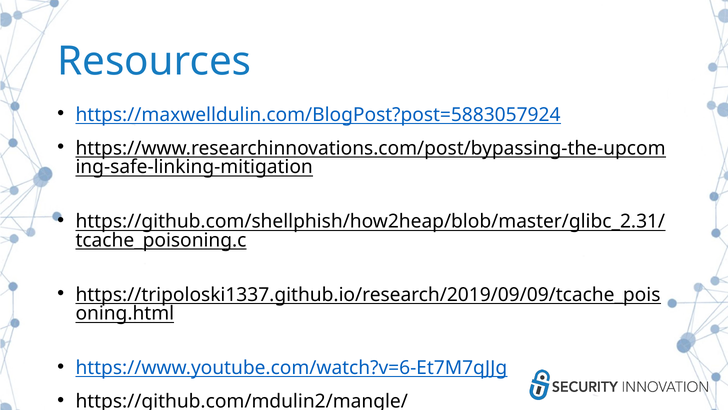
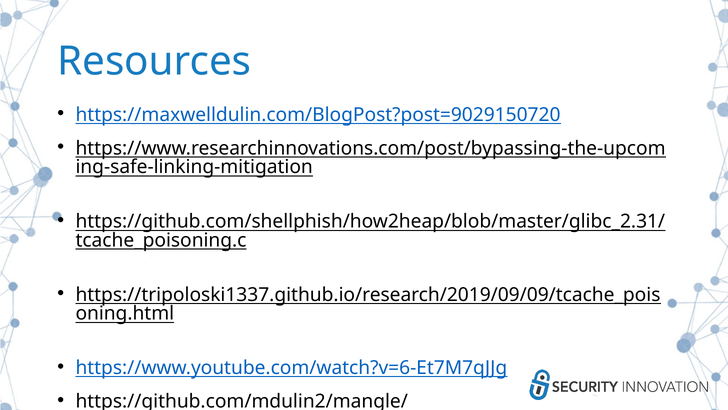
https://maxwelldulin.com/BlogPost?post=5883057924: https://maxwelldulin.com/BlogPost?post=5883057924 -> https://maxwelldulin.com/BlogPost?post=9029150720
